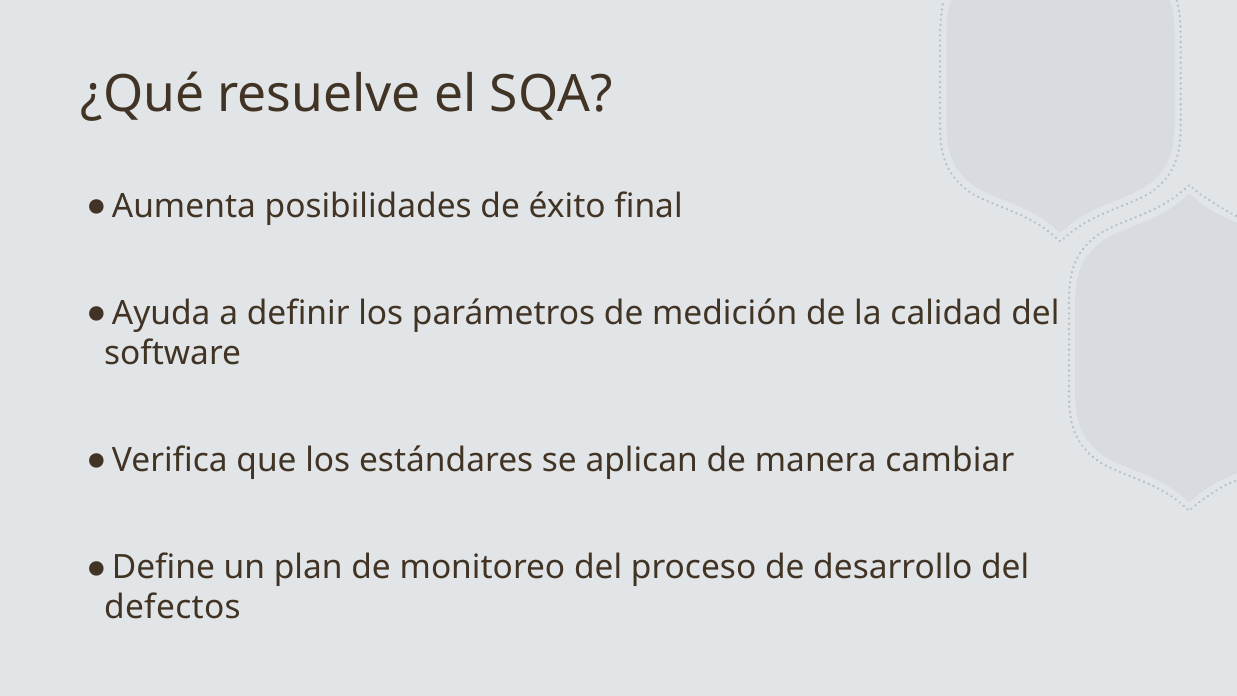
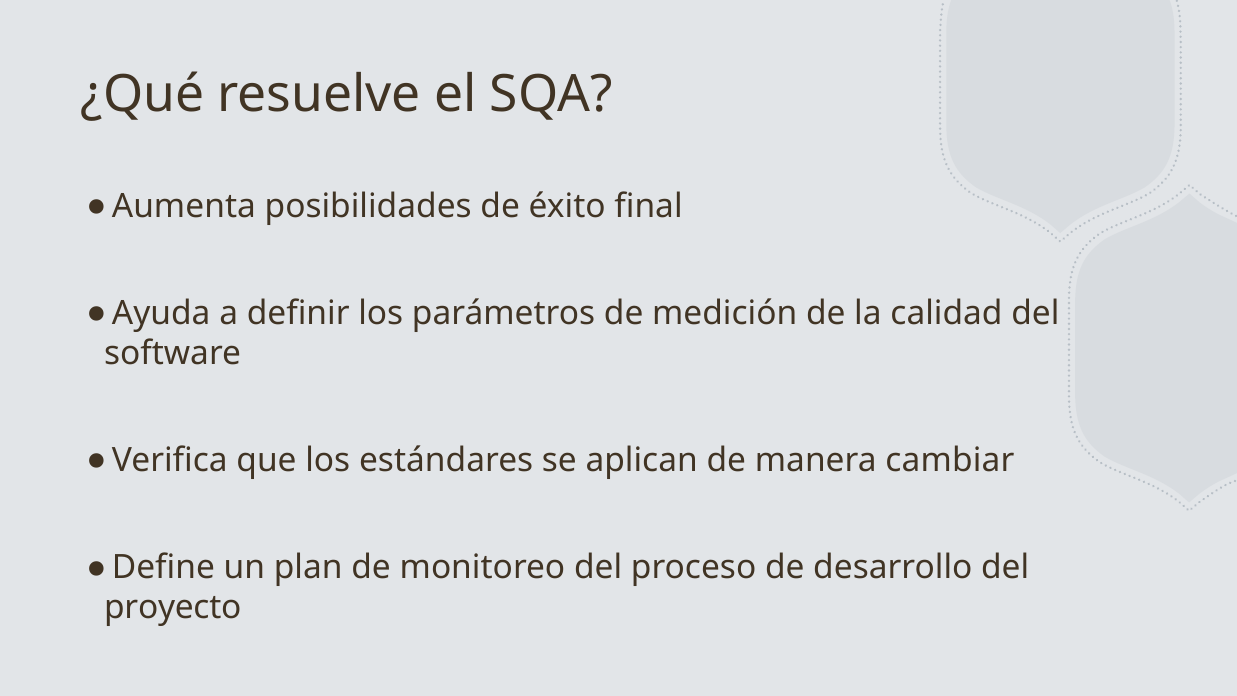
defectos: defectos -> proyecto
